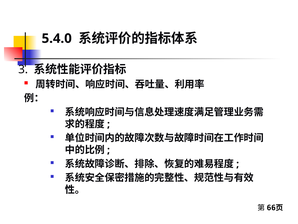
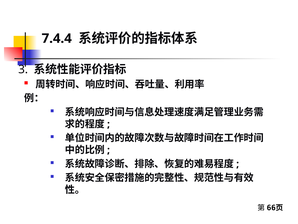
5.4.0: 5.4.0 -> 7.4.4
